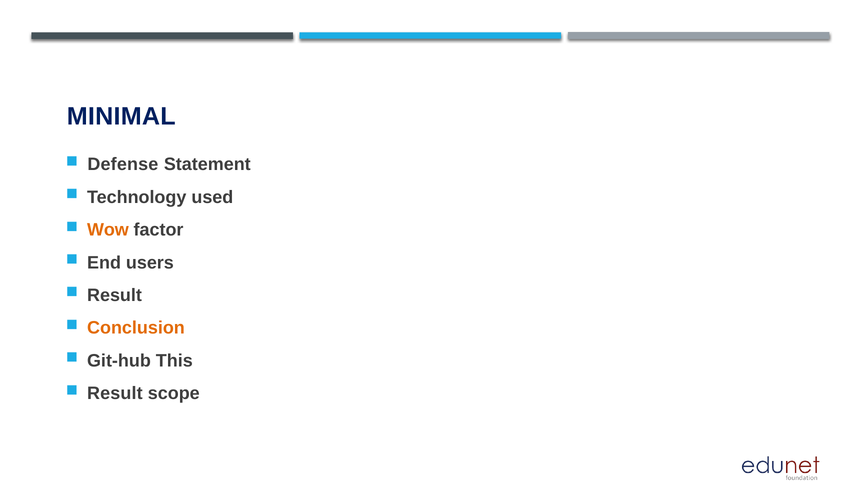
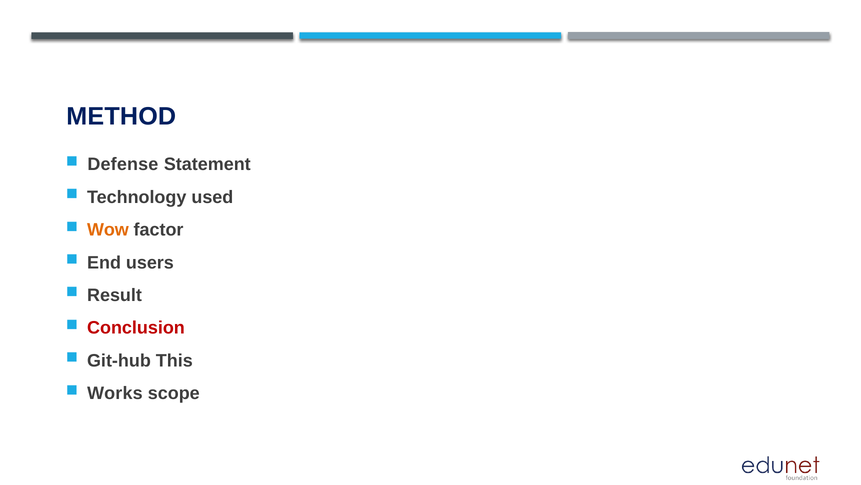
MINIMAL: MINIMAL -> METHOD
Conclusion colour: orange -> red
Result at (115, 393): Result -> Works
